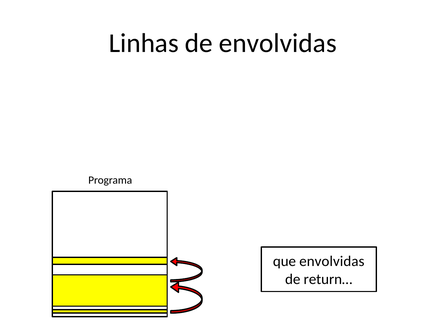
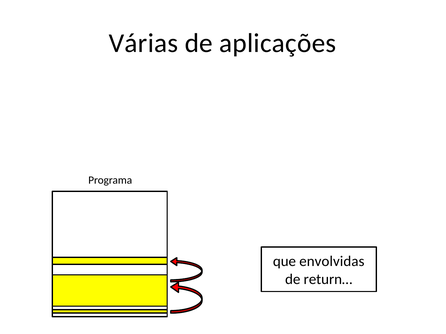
Linhas: Linhas -> Várias
de envolvidas: envolvidas -> aplicações
